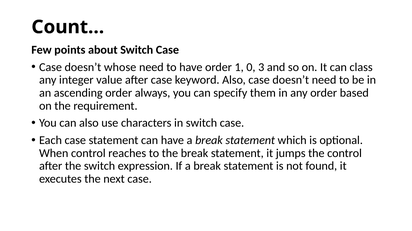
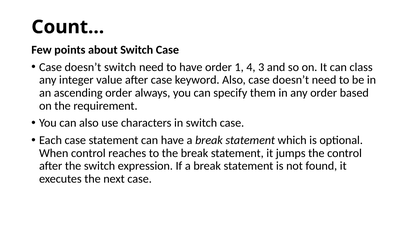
doesn’t whose: whose -> switch
0: 0 -> 4
